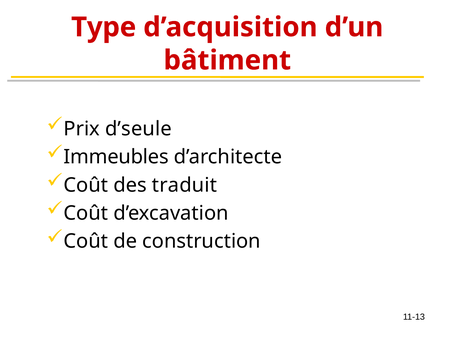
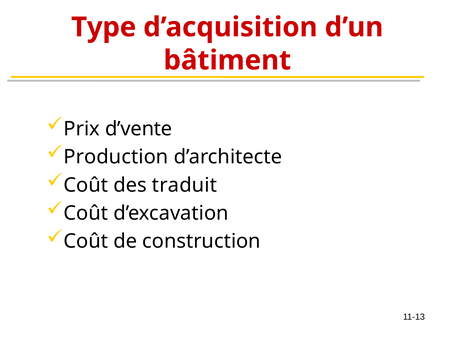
d’seule: d’seule -> d’vente
Immeubles: Immeubles -> Production
